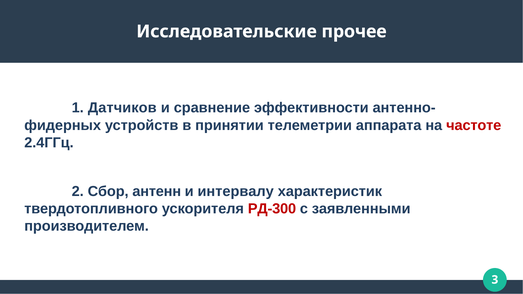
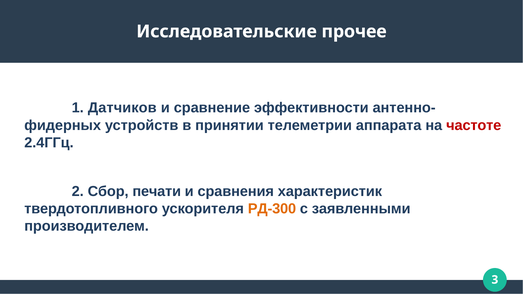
антенн: антенн -> печати
интервалу: интервалу -> сравнения
РД-300 colour: red -> orange
